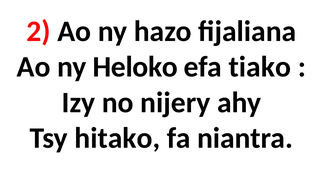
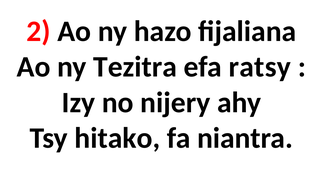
Heloko: Heloko -> Tezitra
tiako: tiako -> ratsy
